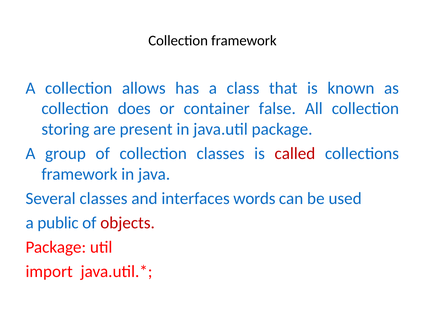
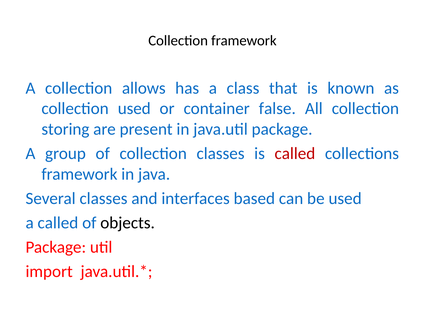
collection does: does -> used
words: words -> based
a public: public -> called
objects colour: red -> black
